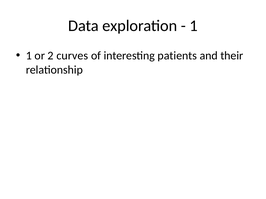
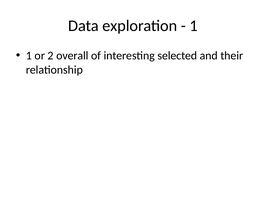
curves: curves -> overall
patients: patients -> selected
